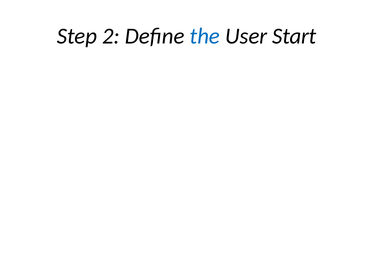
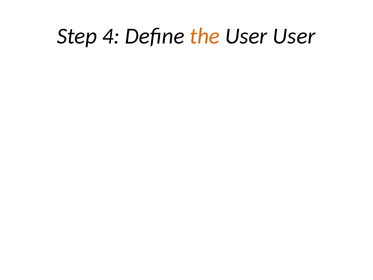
2: 2 -> 4
the colour: blue -> orange
User Start: Start -> User
